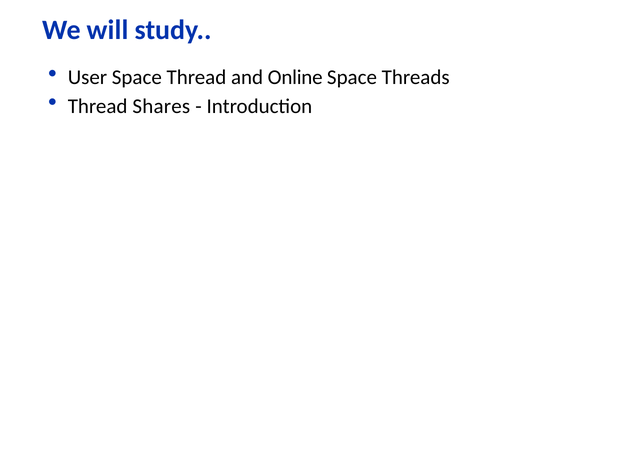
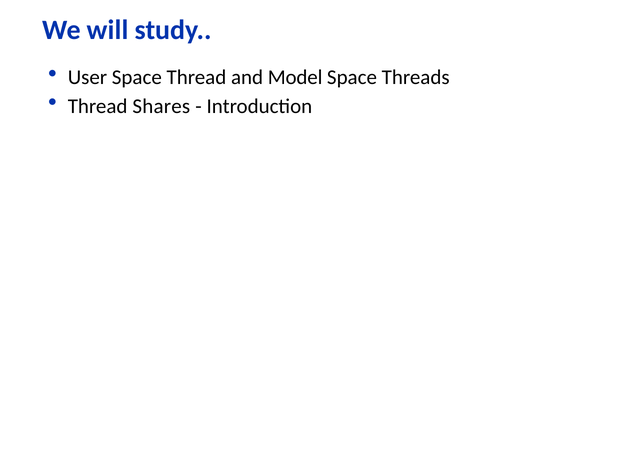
Online: Online -> Model
